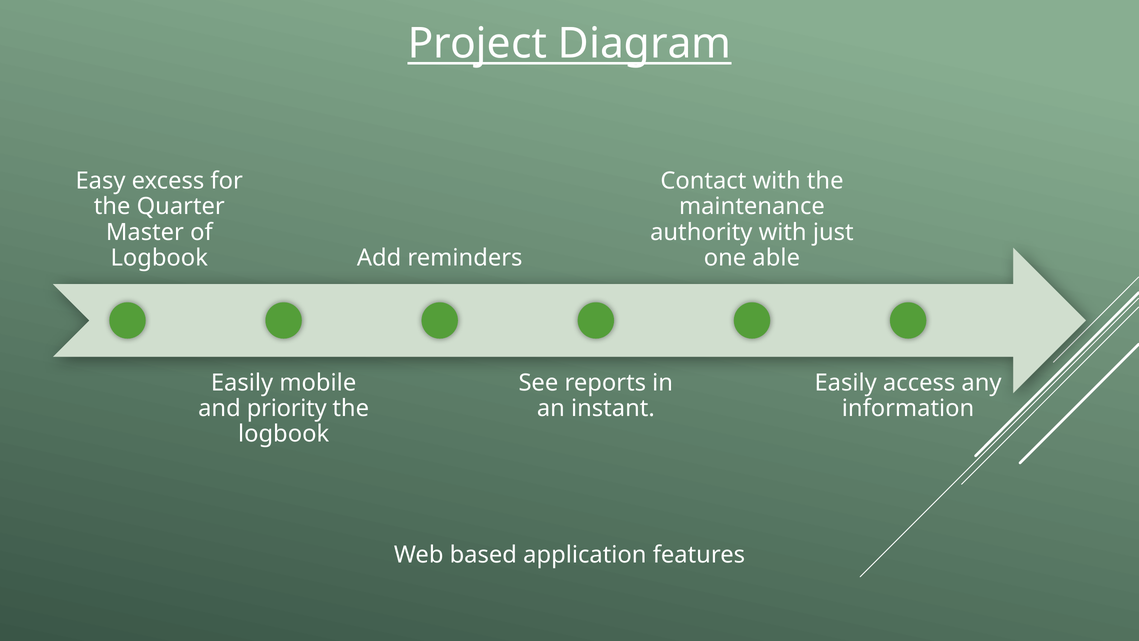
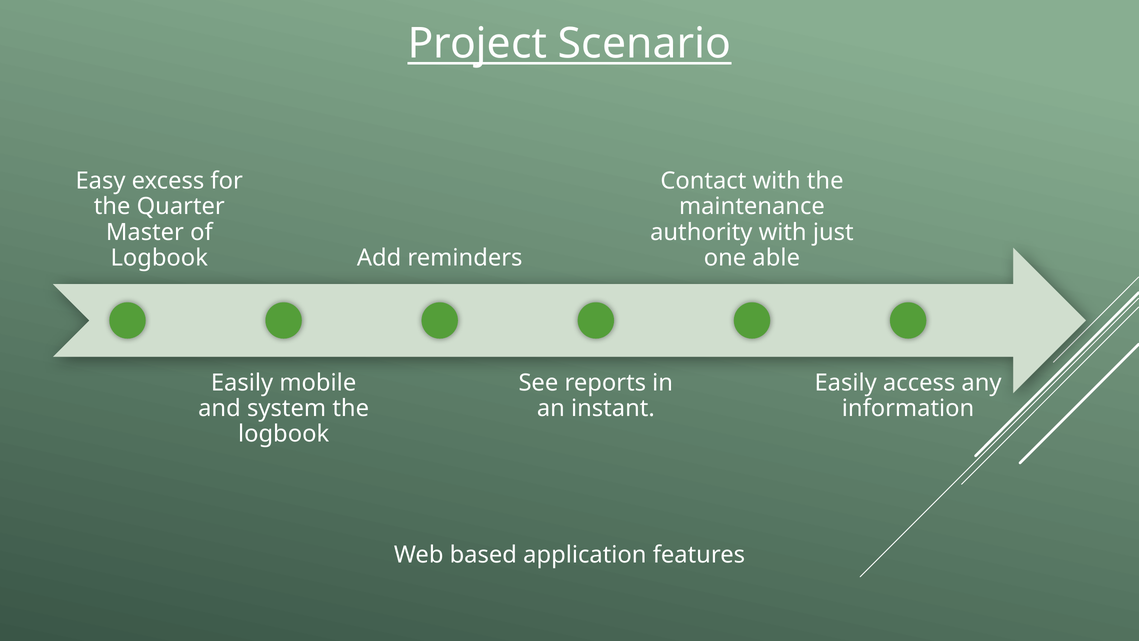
Diagram: Diagram -> Scenario
priority: priority -> system
